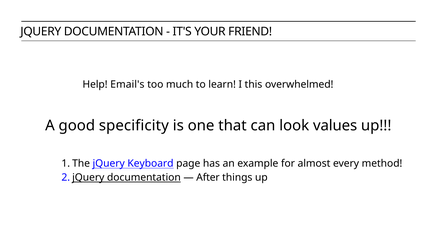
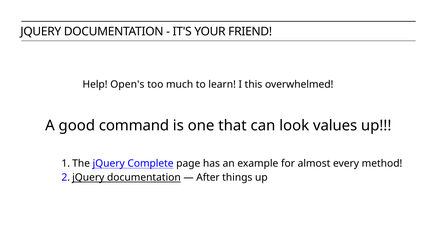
Email's: Email's -> Open's
specificity: specificity -> command
Keyboard: Keyboard -> Complete
